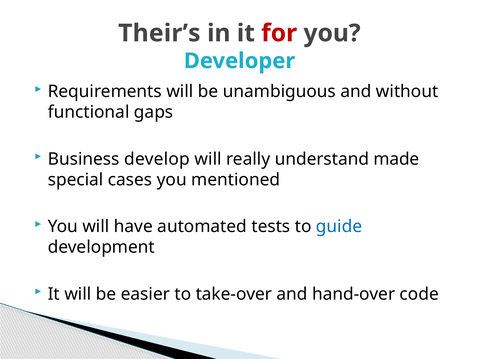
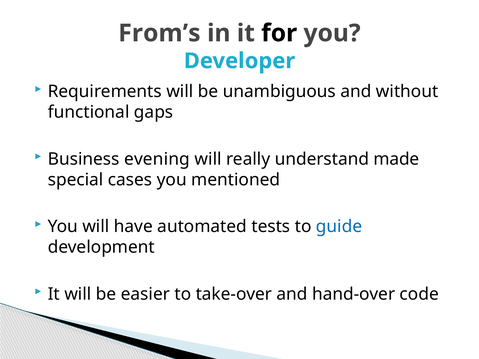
Their’s: Their’s -> From’s
for colour: red -> black
develop: develop -> evening
